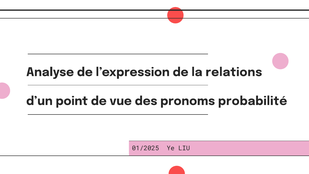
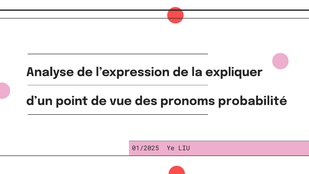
relations: relations -> expliquer
